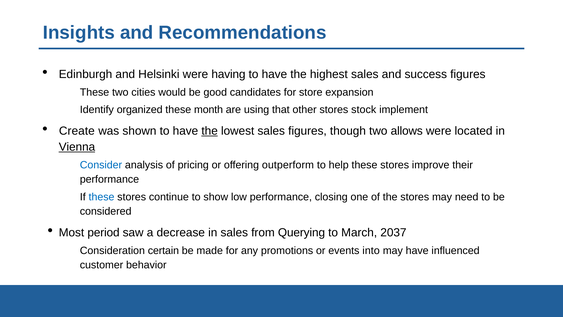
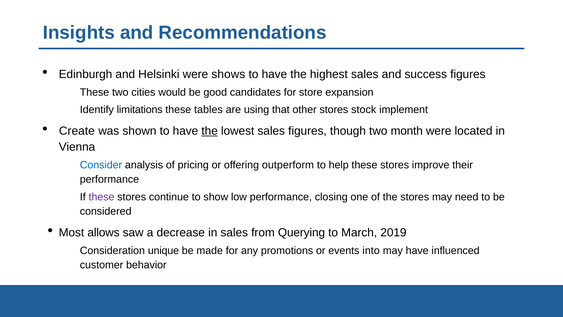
having: having -> shows
organized: organized -> limitations
month: month -> tables
allows: allows -> month
Vienna underline: present -> none
these at (102, 197) colour: blue -> purple
period: period -> allows
2037: 2037 -> 2019
certain: certain -> unique
